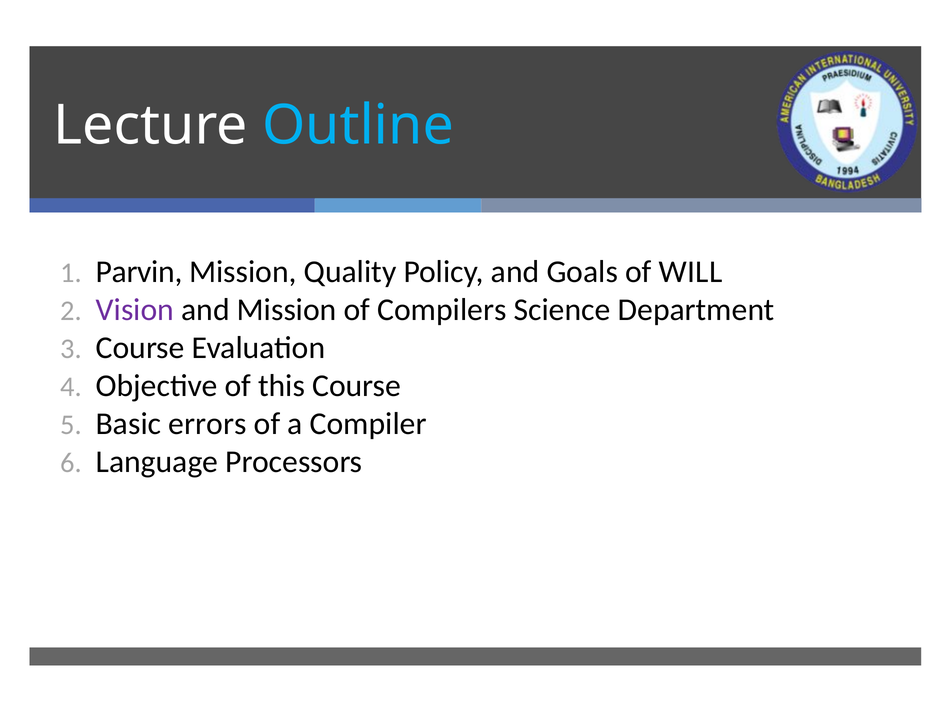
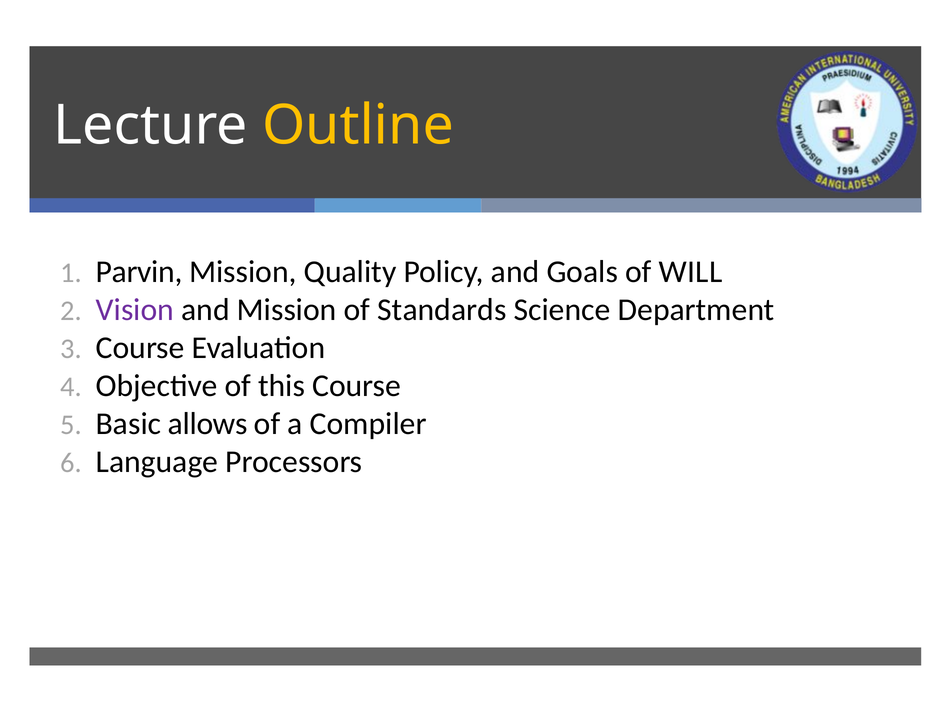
Outline colour: light blue -> yellow
Compilers: Compilers -> Standards
errors: errors -> allows
